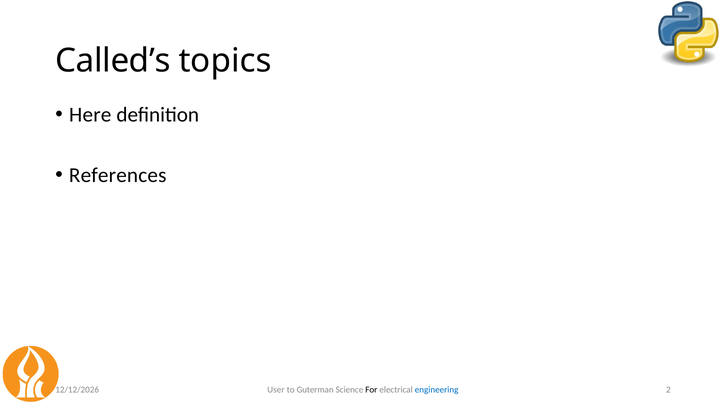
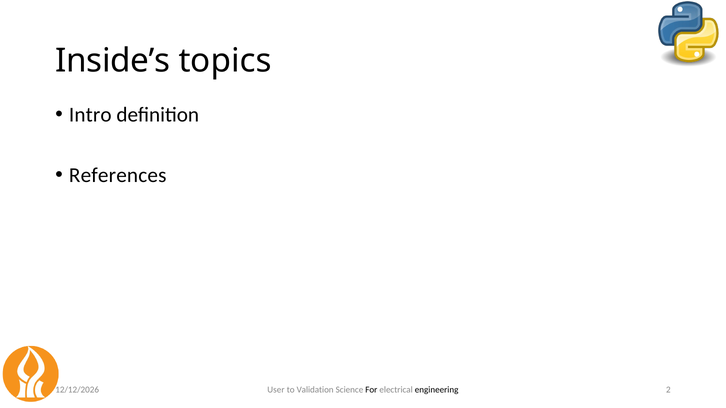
Called’s: Called’s -> Inside’s
Here: Here -> Intro
Guterman: Guterman -> Validation
engineering colour: blue -> black
